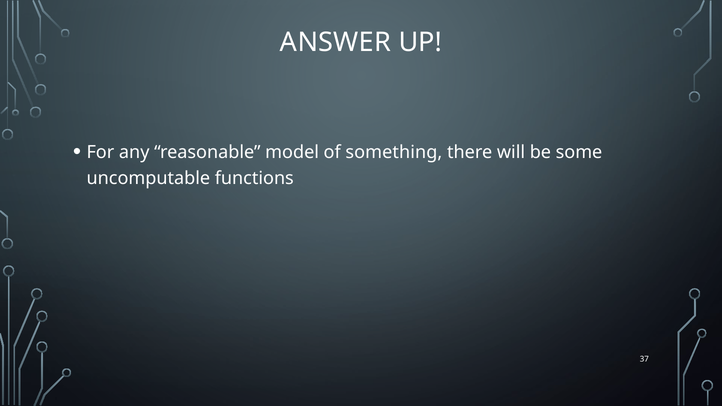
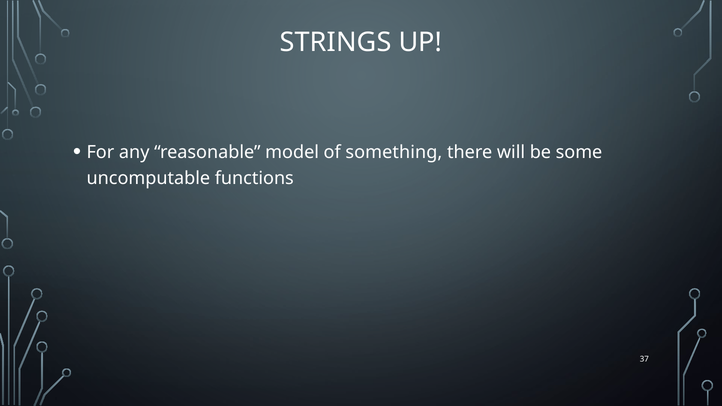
ANSWER: ANSWER -> STRINGS
